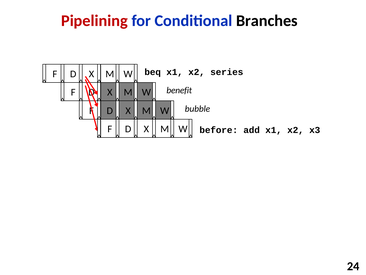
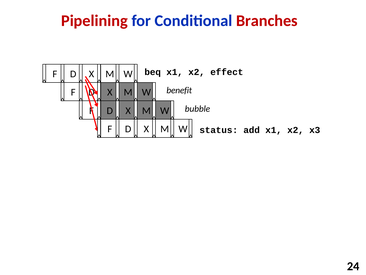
Branches colour: black -> red
series: series -> effect
before: before -> status
